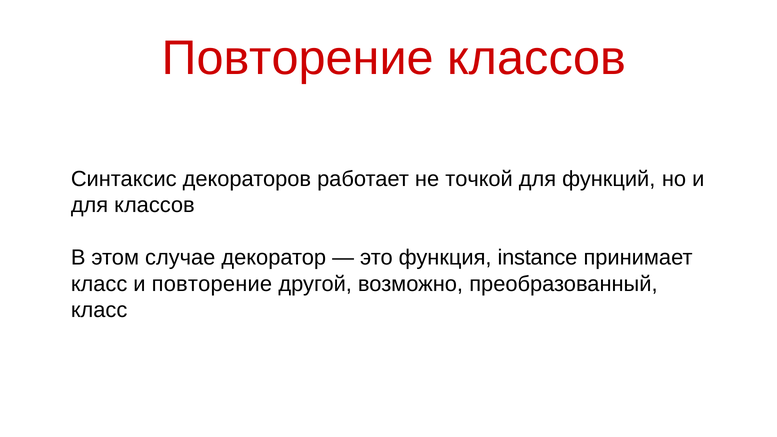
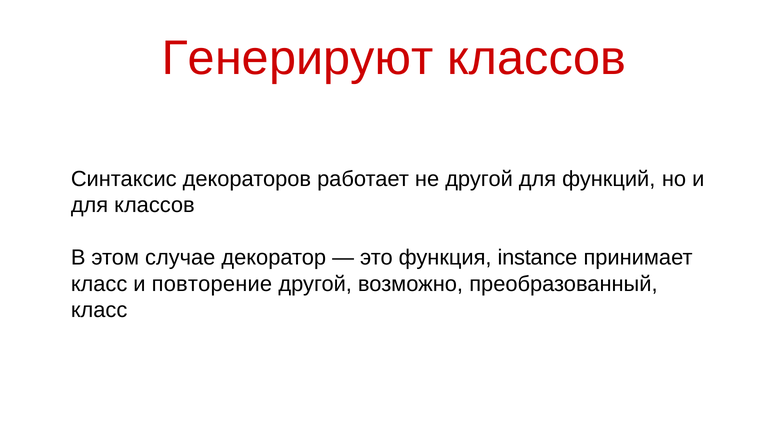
Повторение at (298, 58): Повторение -> Генерируют
не точкой: точкой -> другой
